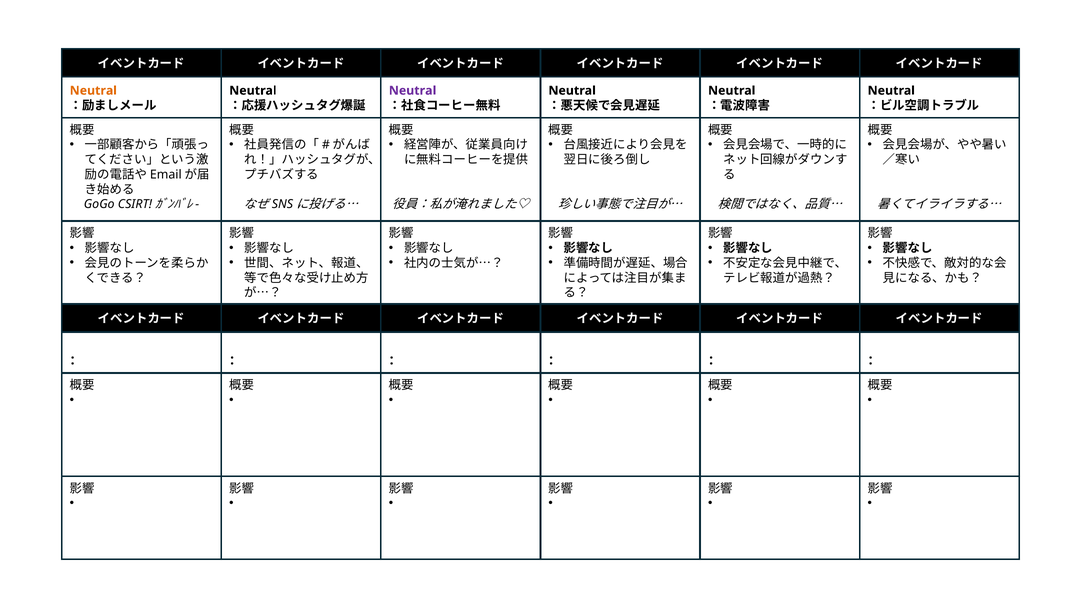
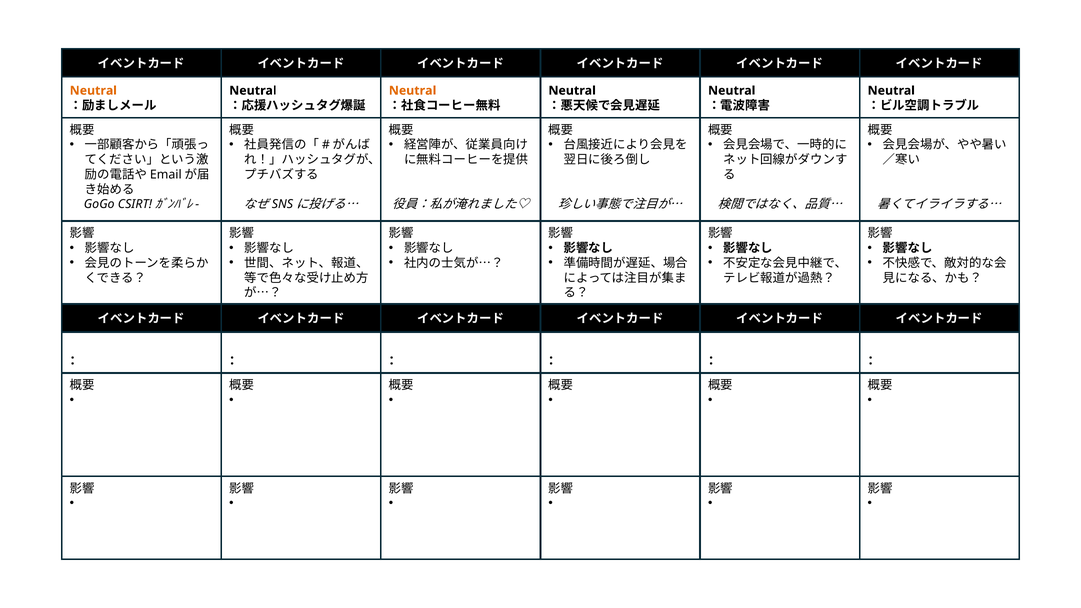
Neutral at (413, 91) colour: purple -> orange
